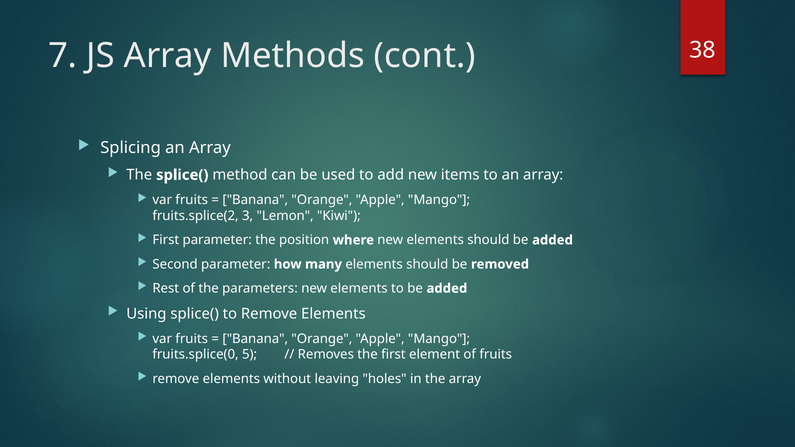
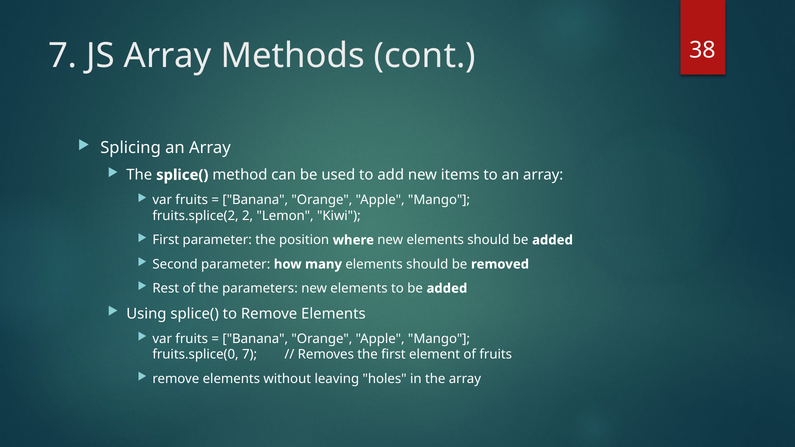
3: 3 -> 2
fruits.splice(0 5: 5 -> 7
